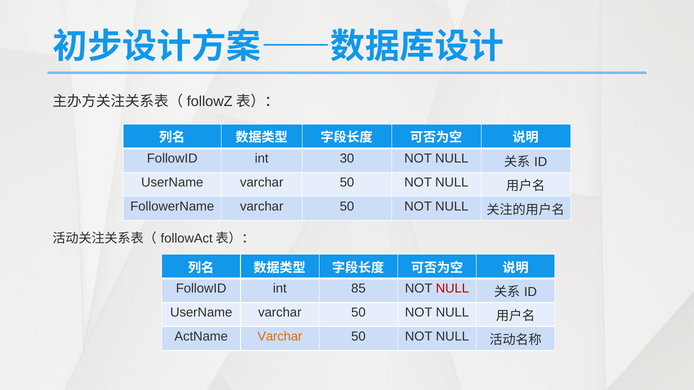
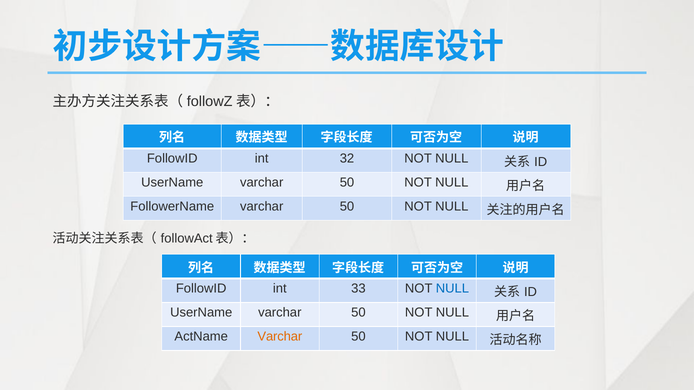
30: 30 -> 32
85: 85 -> 33
NULL at (452, 289) colour: red -> blue
